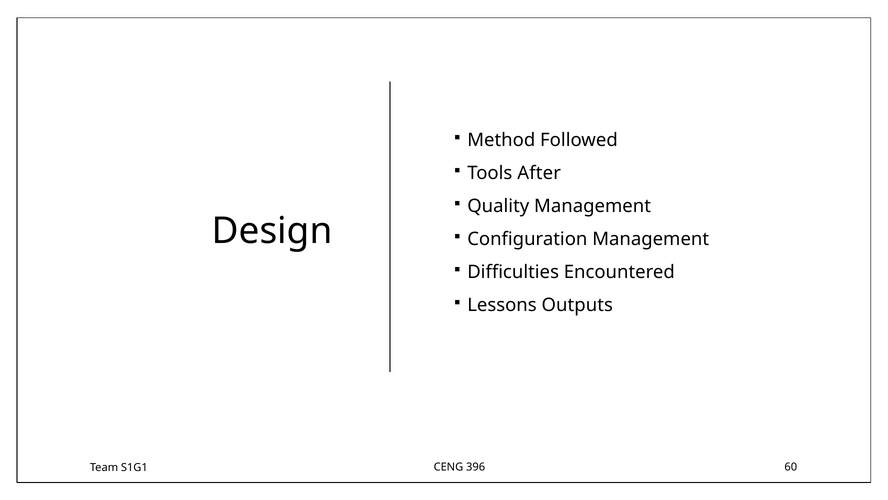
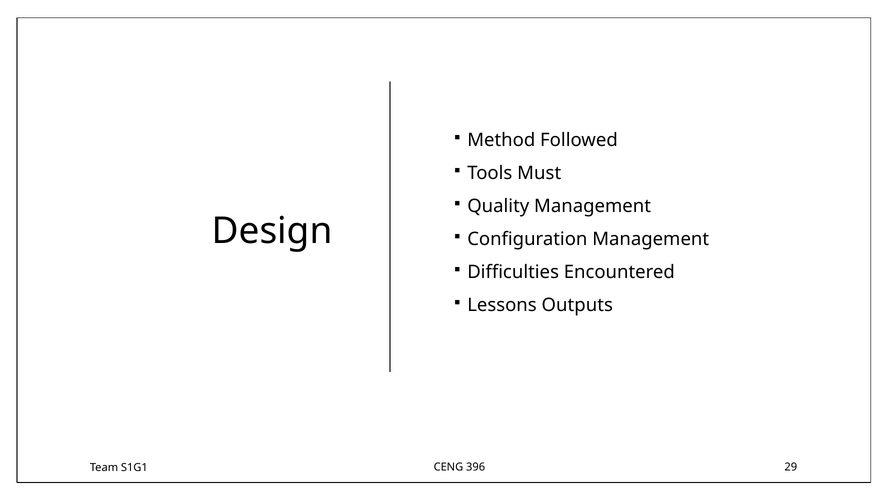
After: After -> Must
60: 60 -> 29
